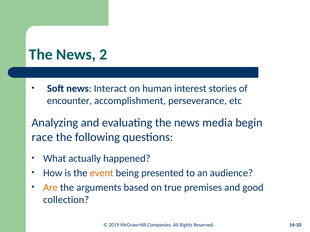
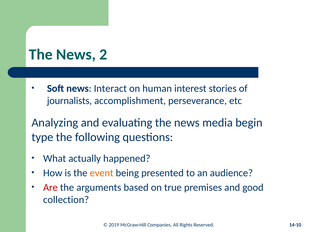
encounter: encounter -> journalists
race: race -> type
Are colour: orange -> red
